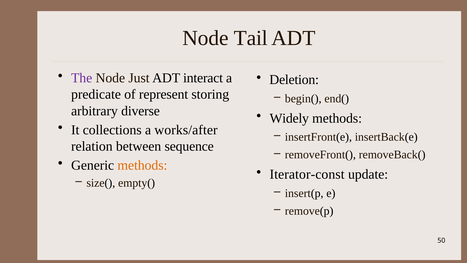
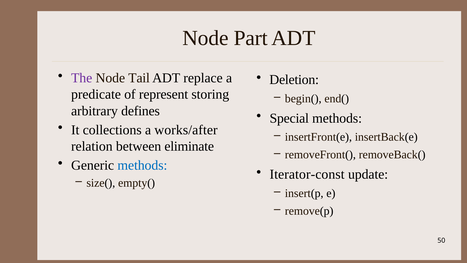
Tail: Tail -> Part
Just: Just -> Tail
interact: interact -> replace
diverse: diverse -> defines
Widely: Widely -> Special
sequence: sequence -> eliminate
methods at (142, 165) colour: orange -> blue
